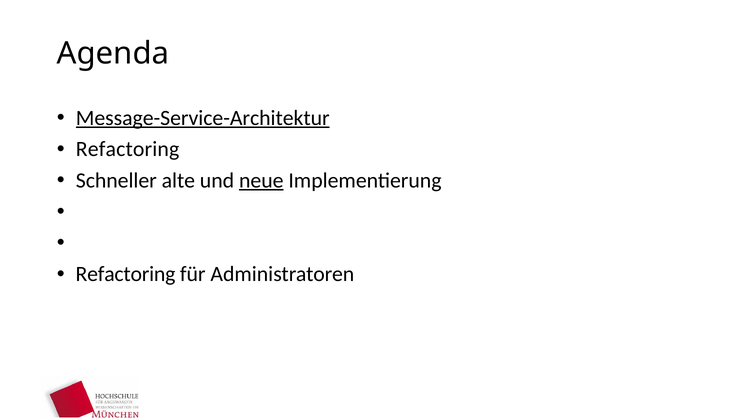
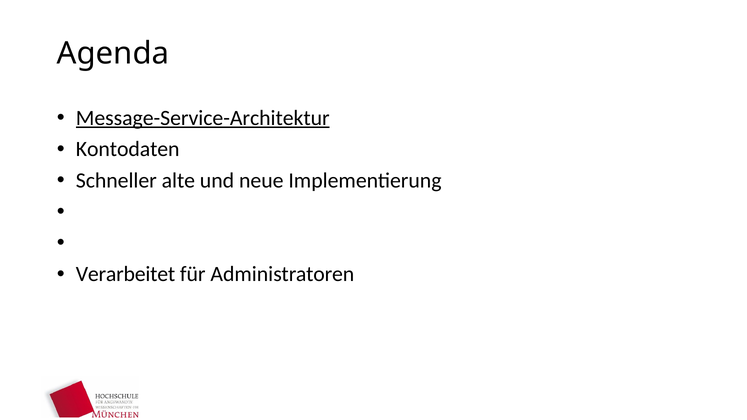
Refactoring at (128, 149): Refactoring -> Kontodaten
neue underline: present -> none
Refactoring at (126, 274): Refactoring -> Verarbeitet
